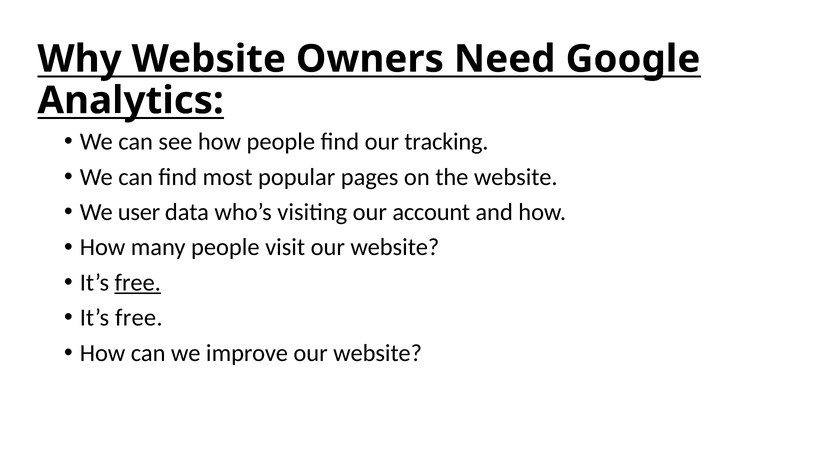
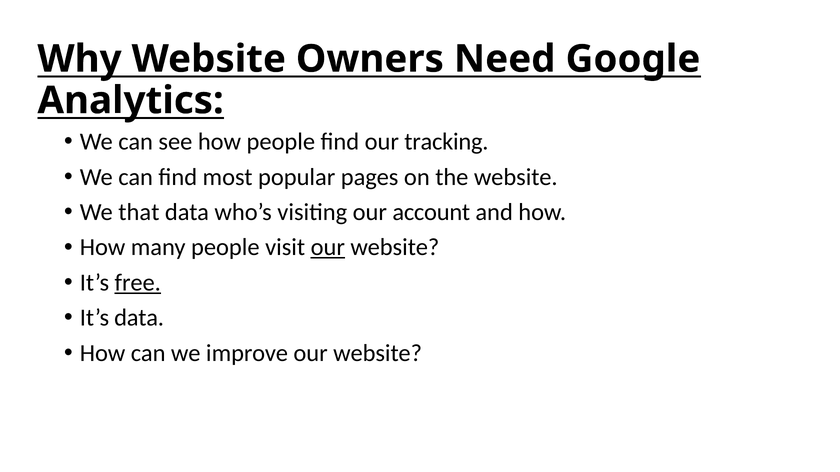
user: user -> that
our at (328, 248) underline: none -> present
free at (139, 318): free -> data
